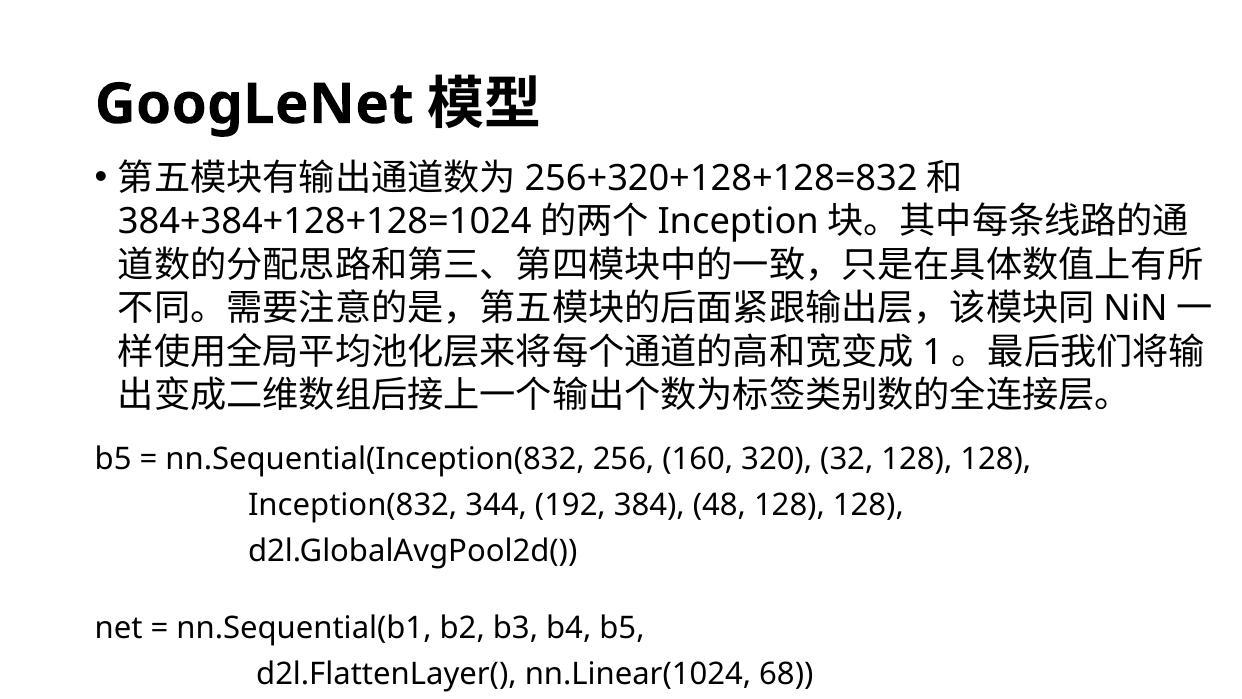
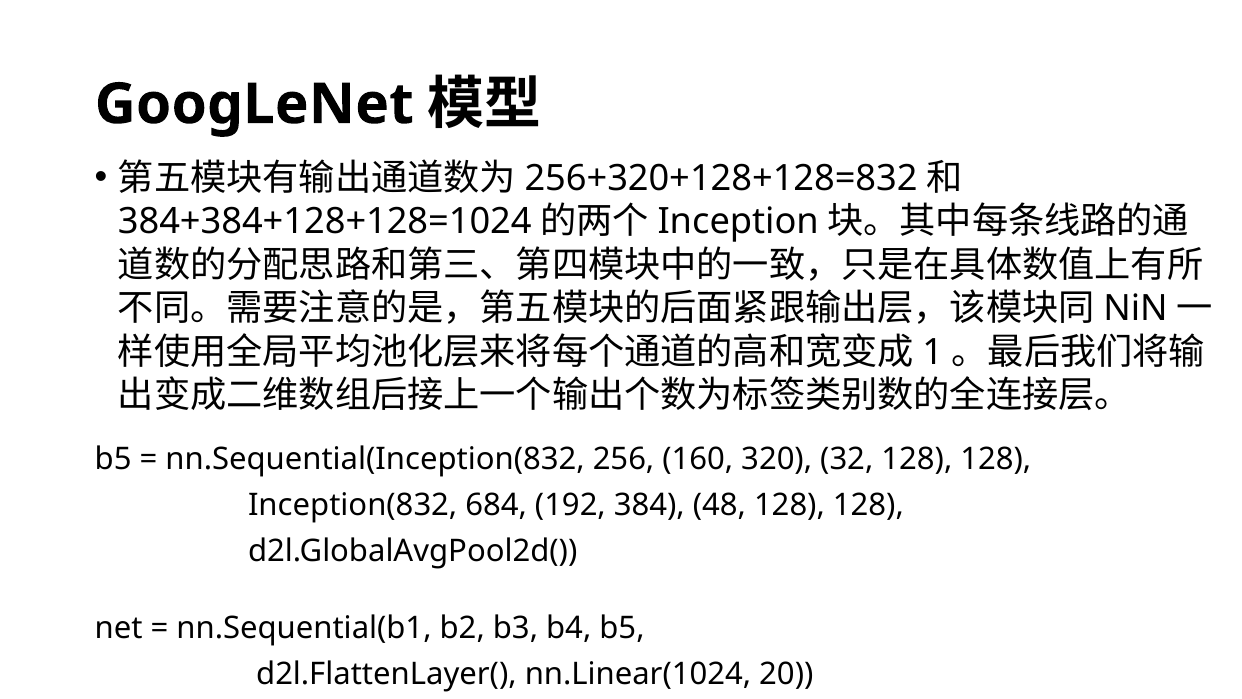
344: 344 -> 684
68: 68 -> 20
